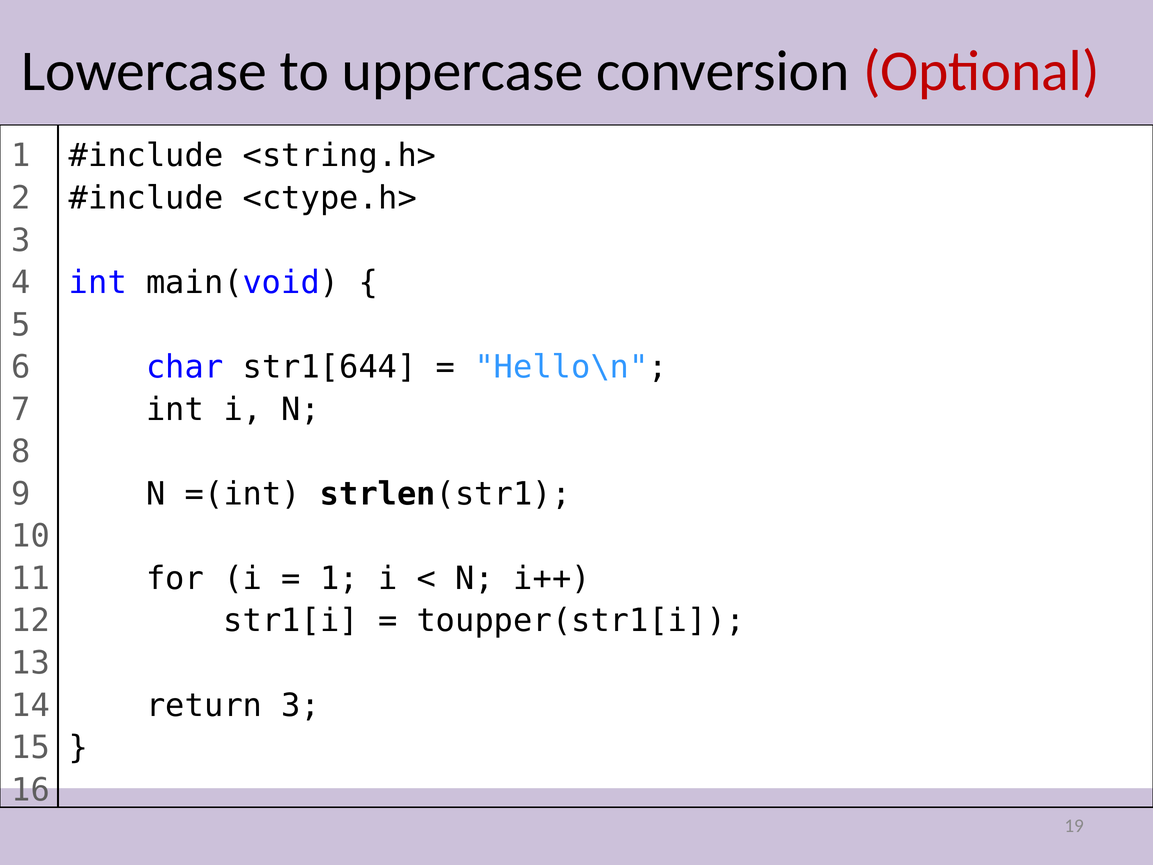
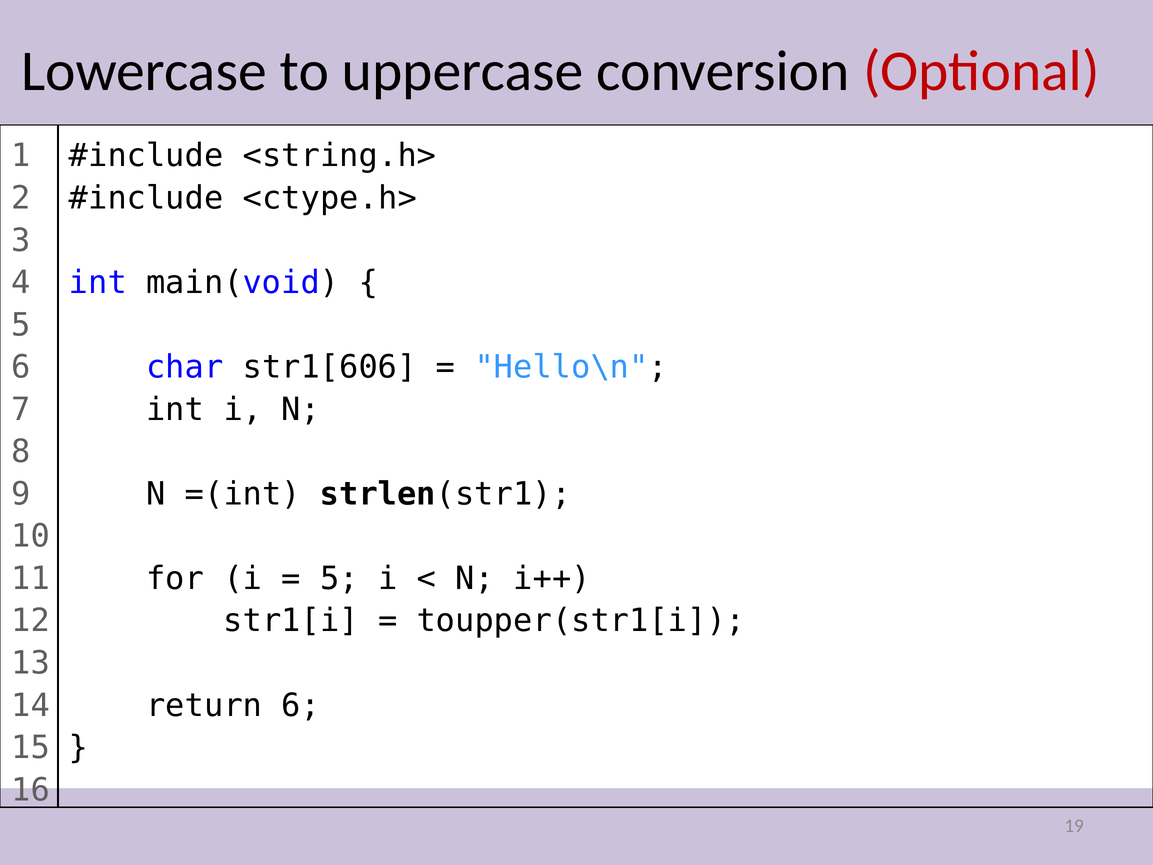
str1[644: str1[644 -> str1[606
1 at (339, 578): 1 -> 5
return 3: 3 -> 6
